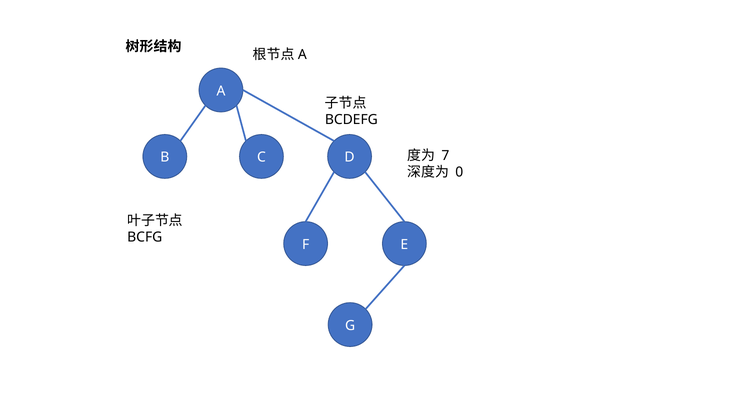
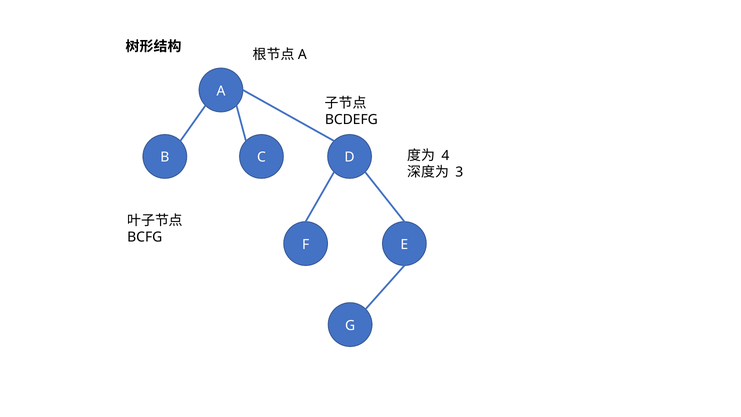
7: 7 -> 4
0: 0 -> 3
